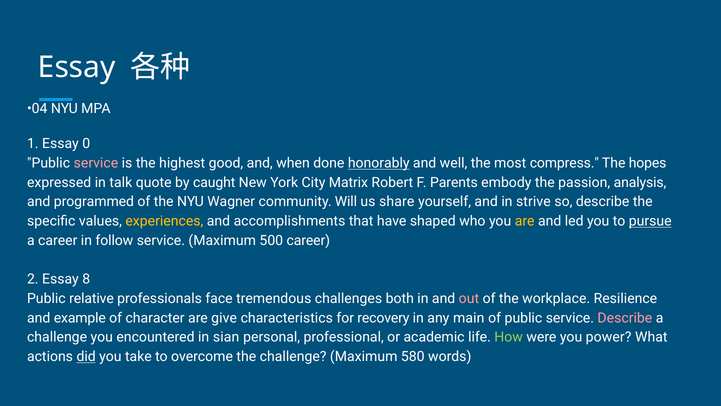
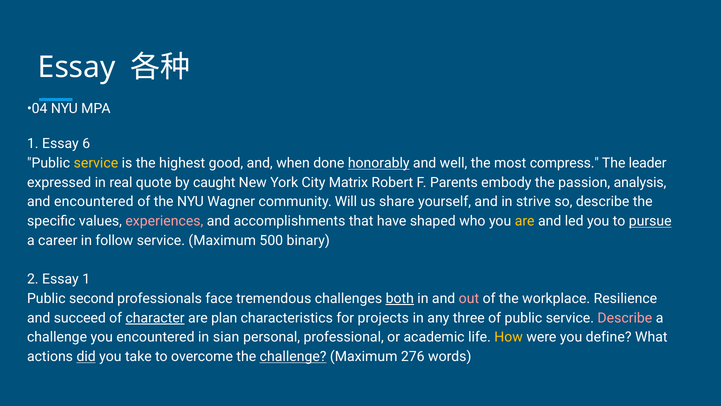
0: 0 -> 6
service at (96, 163) colour: pink -> yellow
hopes: hopes -> leader
talk: talk -> real
and programmed: programmed -> encountered
experiences colour: yellow -> pink
500 career: career -> binary
Essay 8: 8 -> 1
relative: relative -> second
both underline: none -> present
example: example -> succeed
character underline: none -> present
give: give -> plan
recovery: recovery -> projects
main: main -> three
How colour: light green -> yellow
power: power -> define
challenge at (293, 356) underline: none -> present
580: 580 -> 276
